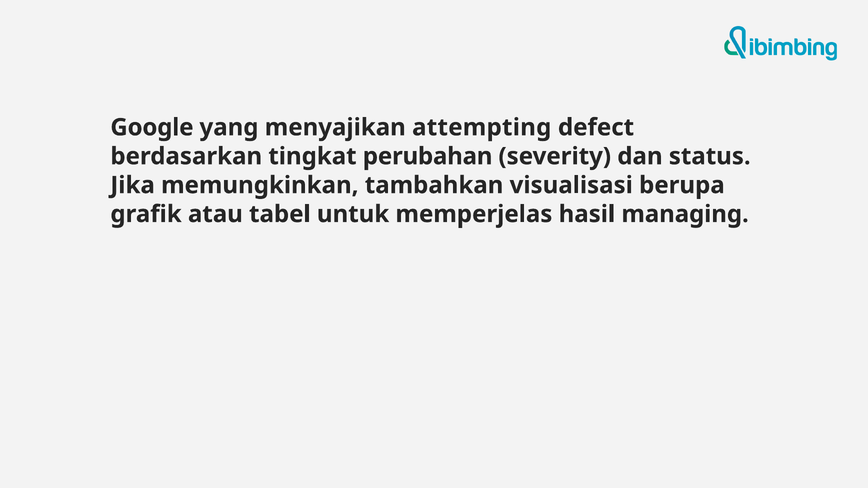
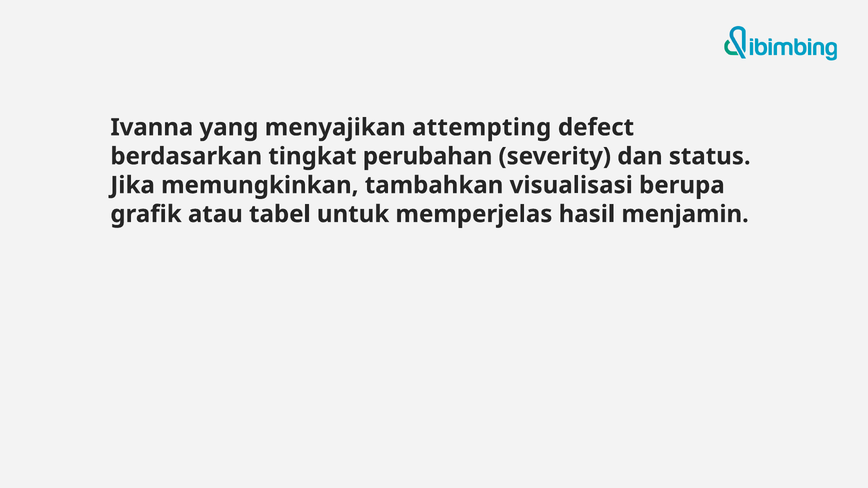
Google: Google -> Ivanna
managing: managing -> menjamin
